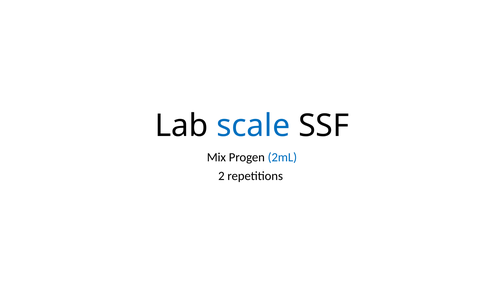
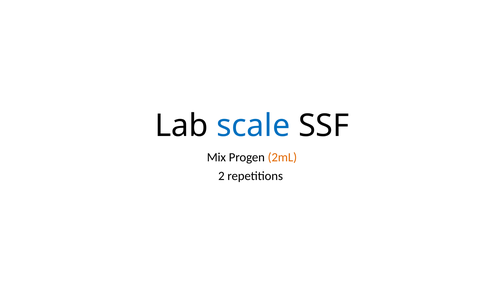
2mL colour: blue -> orange
